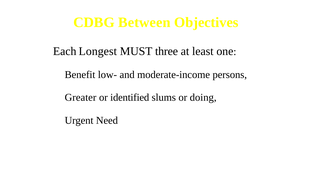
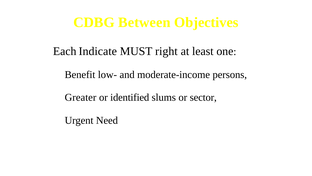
Longest: Longest -> Indicate
three: three -> right
doing: doing -> sector
